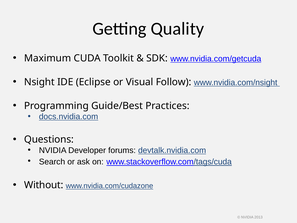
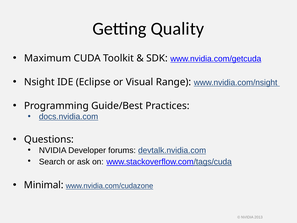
Follow: Follow -> Range
Without: Without -> Minimal
